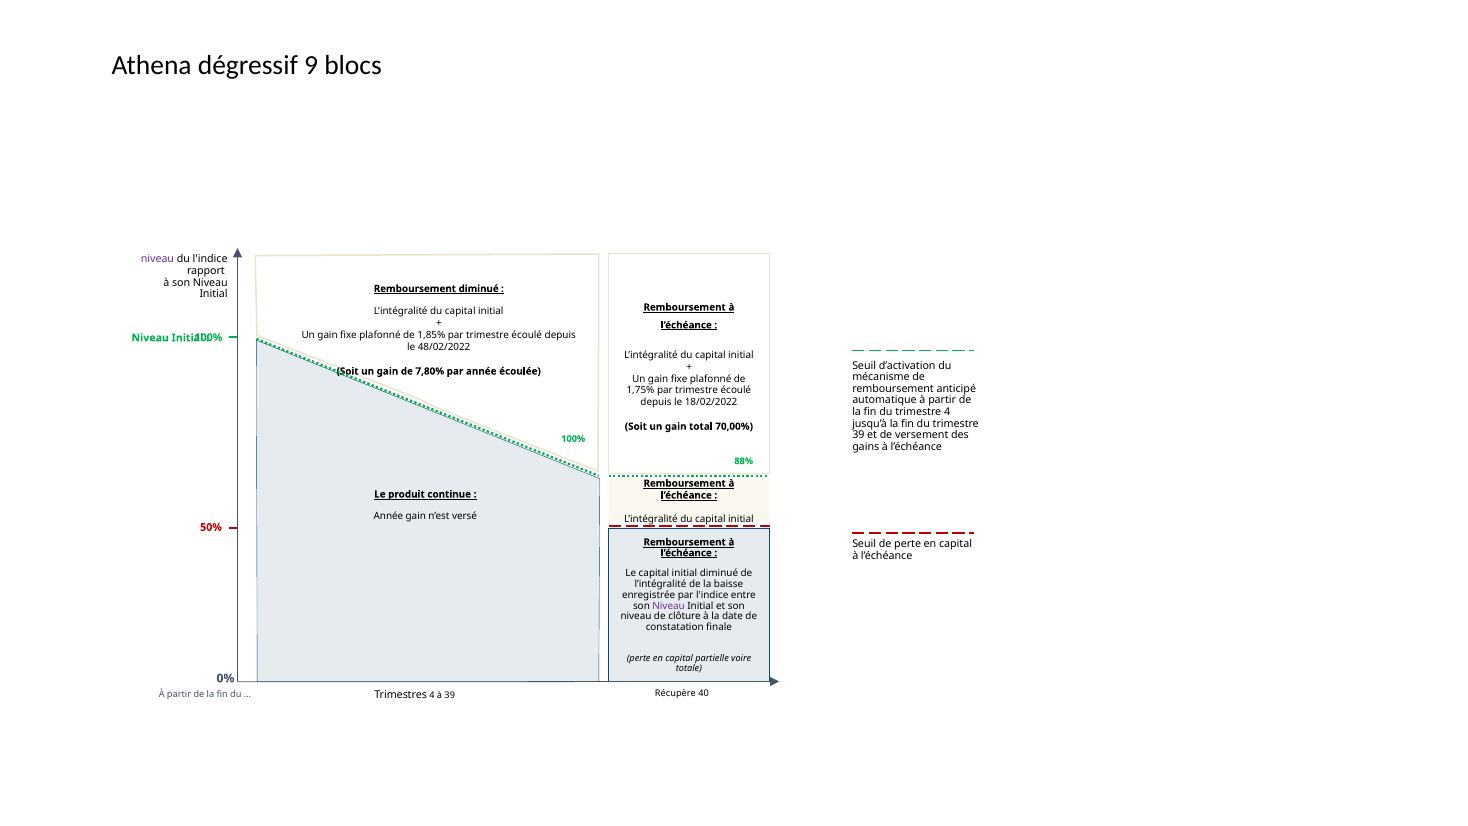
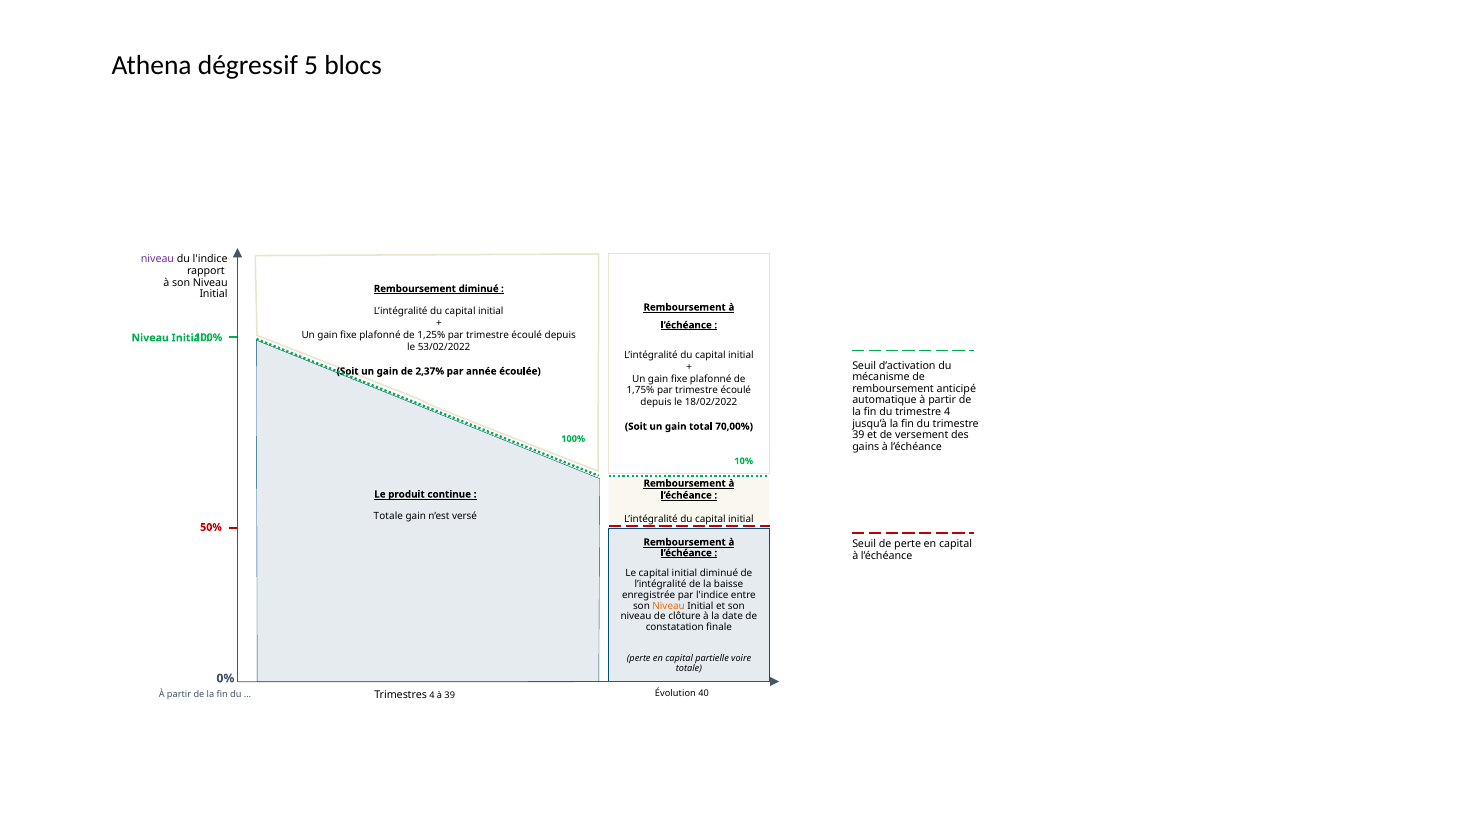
9: 9 -> 5
1,85%: 1,85% -> 1,25%
48/02/2022: 48/02/2022 -> 53/02/2022
7,80%: 7,80% -> 2,37%
88%: 88% -> 10%
Année at (388, 516): Année -> Totale
Niveau at (669, 606) colour: purple -> orange
Récupère: Récupère -> Évolution
